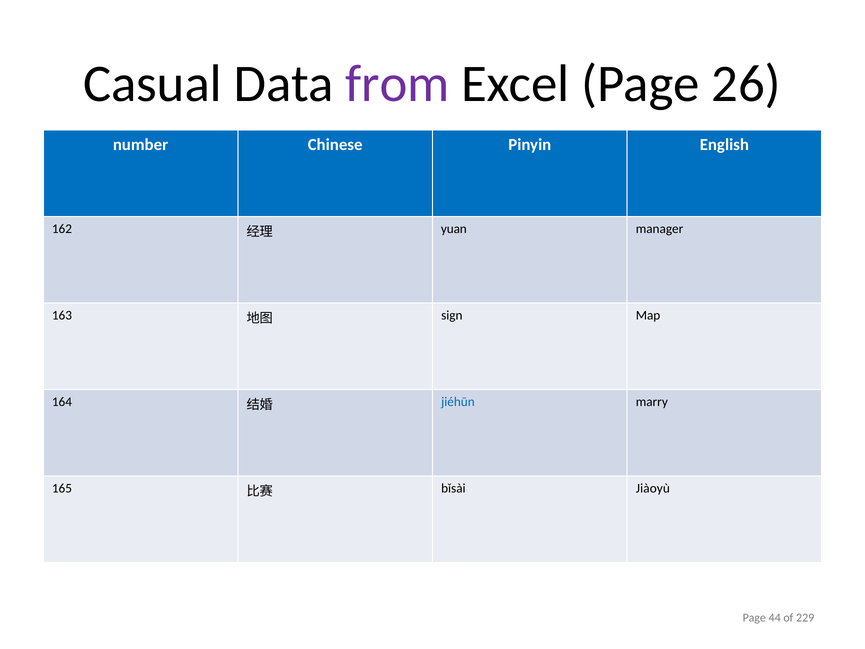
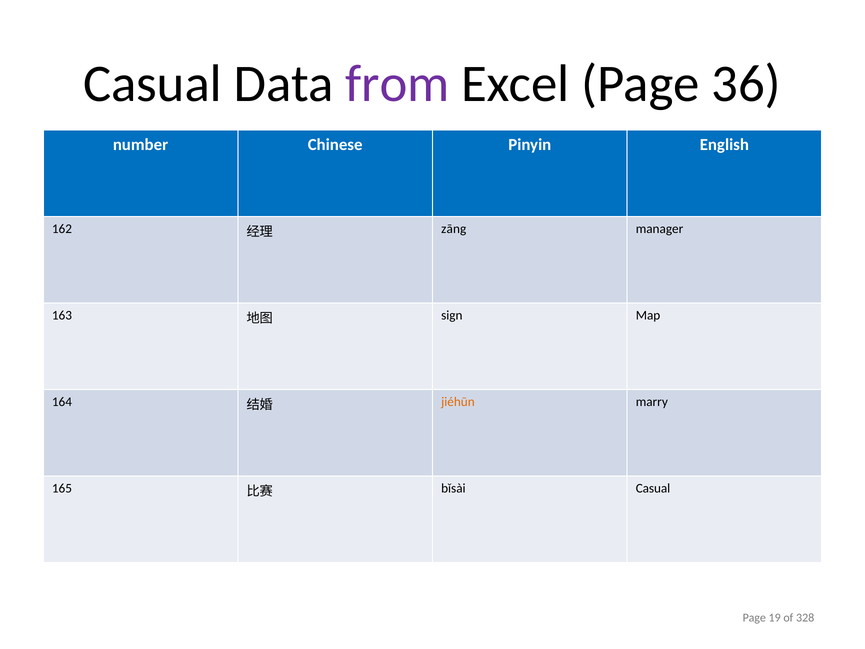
26: 26 -> 36
yuan: yuan -> zāng
jiéhūn colour: blue -> orange
bǐsài Jiàoyù: Jiàoyù -> Casual
44: 44 -> 19
229: 229 -> 328
